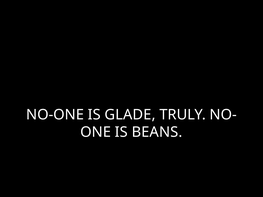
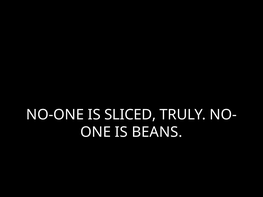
GLADE: GLADE -> SLICED
